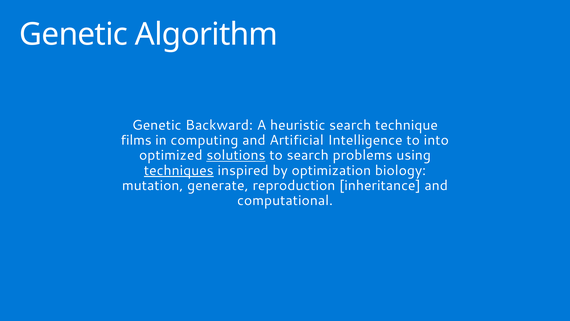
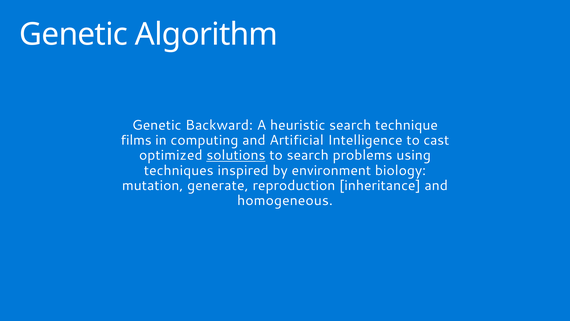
into: into -> cast
techniques underline: present -> none
optimization: optimization -> environment
computational: computational -> homogeneous
